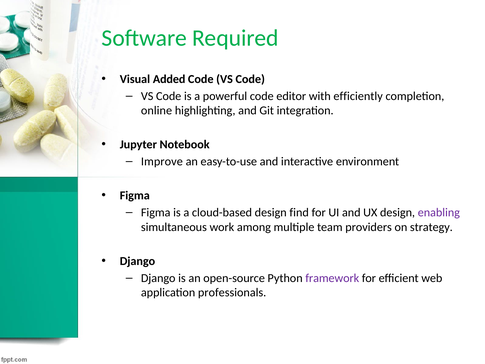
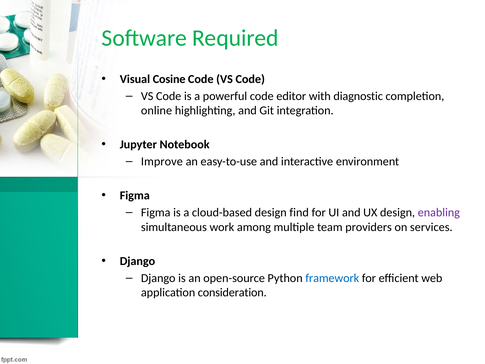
Added: Added -> Cosine
efficiently: efficiently -> diagnostic
strategy: strategy -> services
framework colour: purple -> blue
professionals: professionals -> consideration
